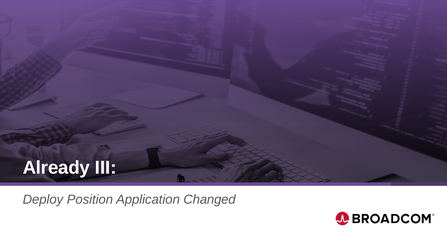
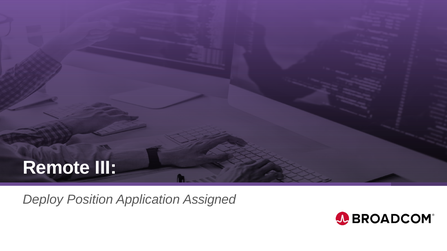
Already: Already -> Remote
Changed: Changed -> Assigned
